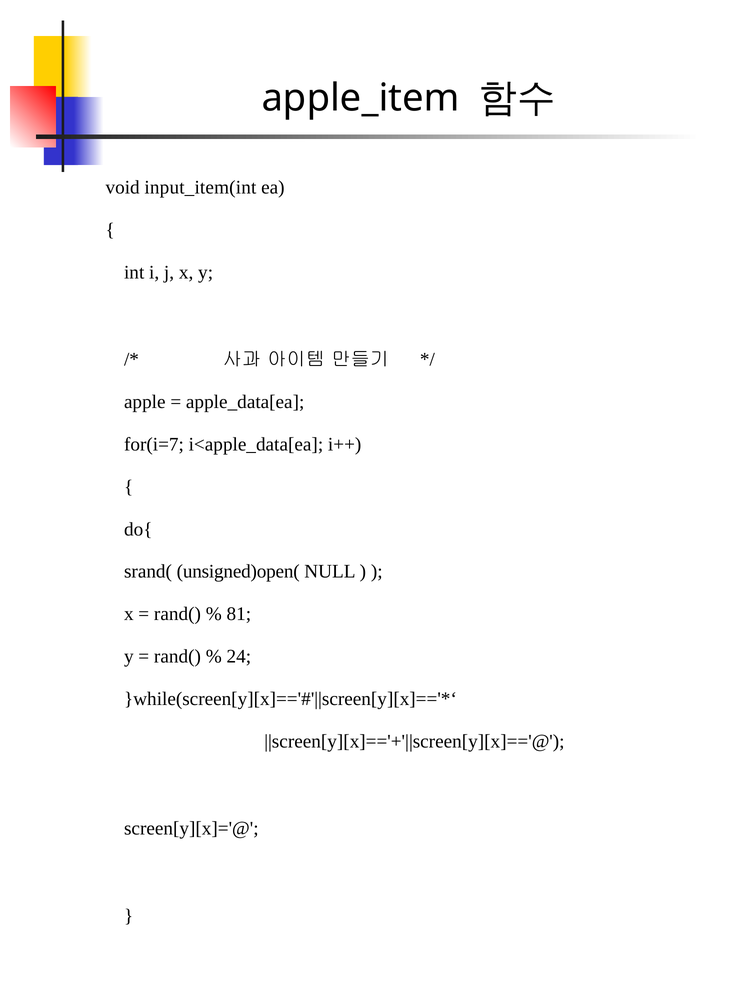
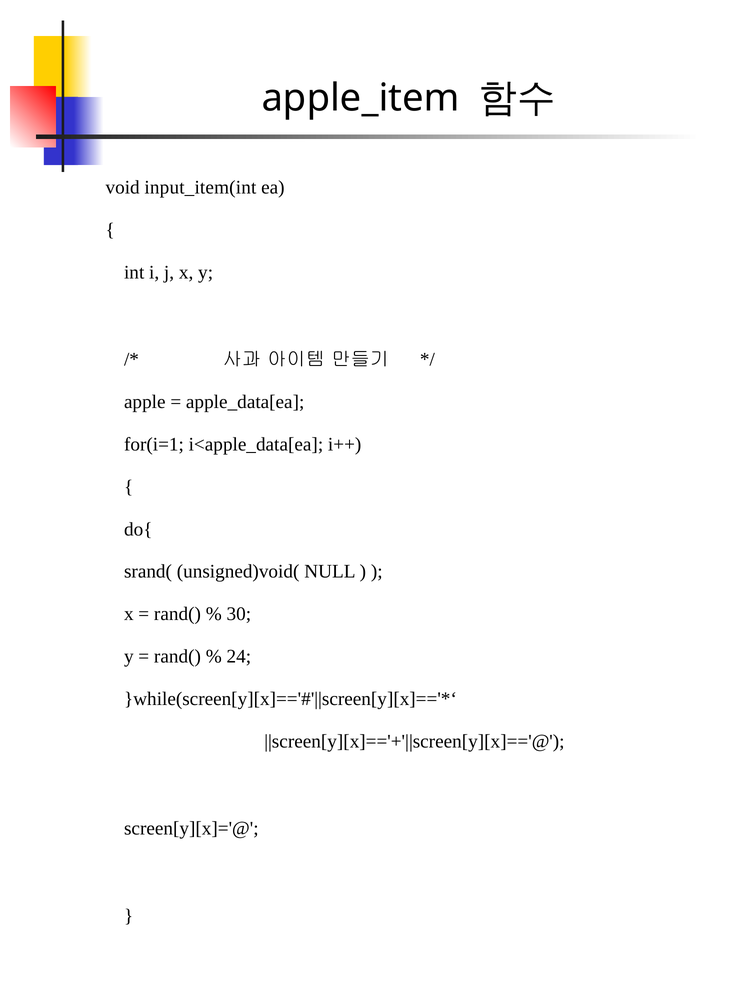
for(i=7: for(i=7 -> for(i=1
unsigned)open(: unsigned)open( -> unsigned)void(
81: 81 -> 30
